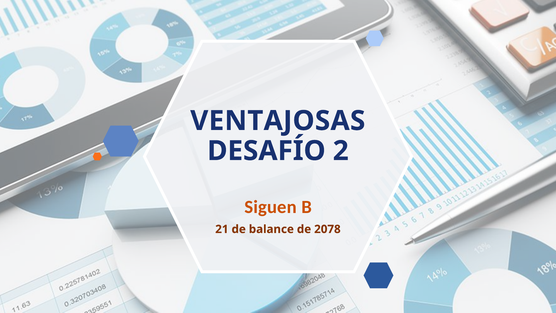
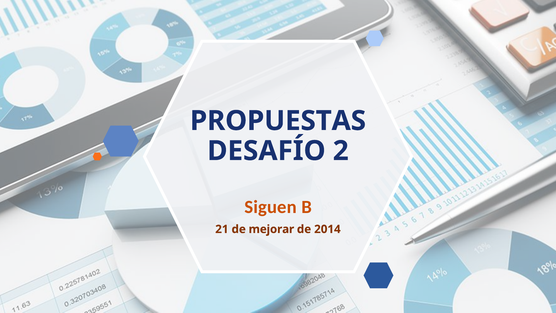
VENTAJOSAS: VENTAJOSAS -> PROPUESTAS
balance: balance -> mejorar
2078: 2078 -> 2014
